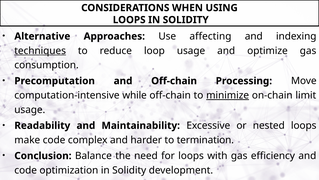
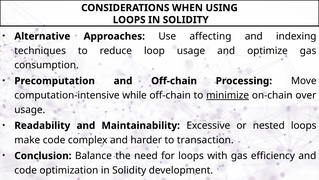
techniques underline: present -> none
limit: limit -> over
termination: termination -> transaction
